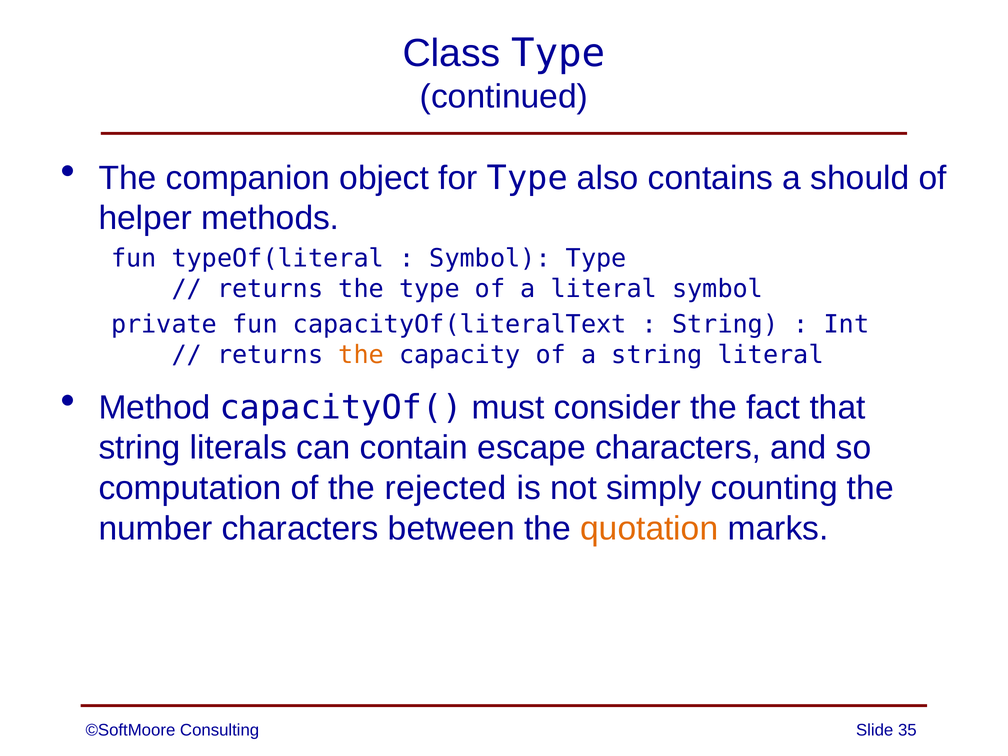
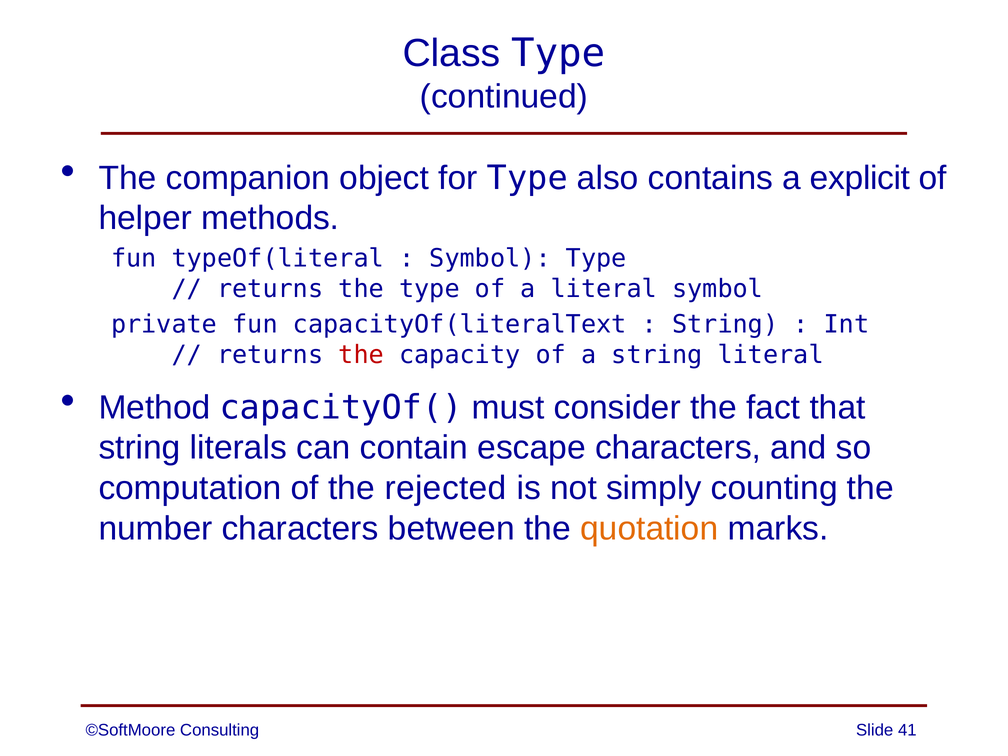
should: should -> explicit
the at (361, 355) colour: orange -> red
35: 35 -> 41
